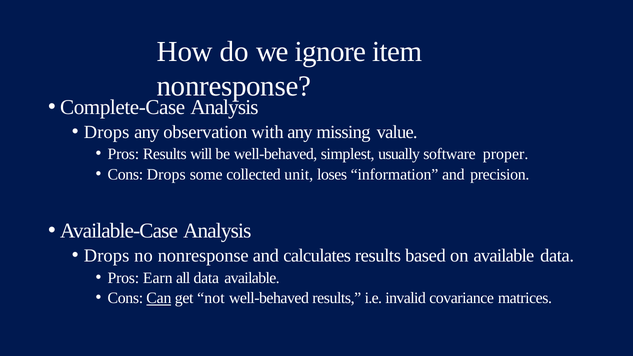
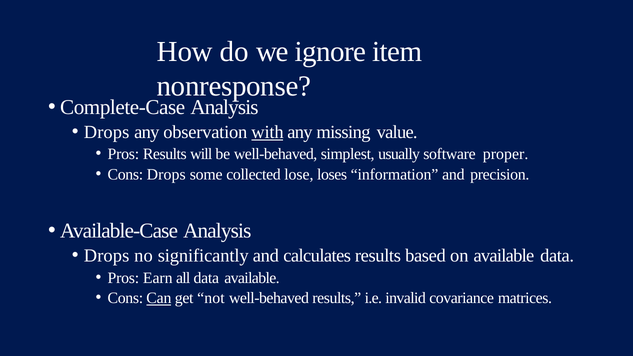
with underline: none -> present
unit: unit -> lose
no nonresponse: nonresponse -> significantly
